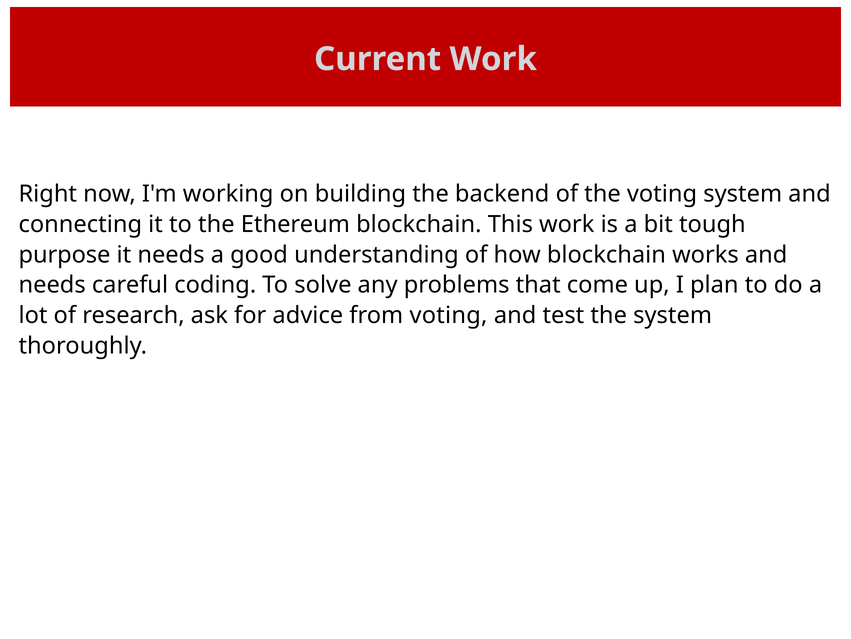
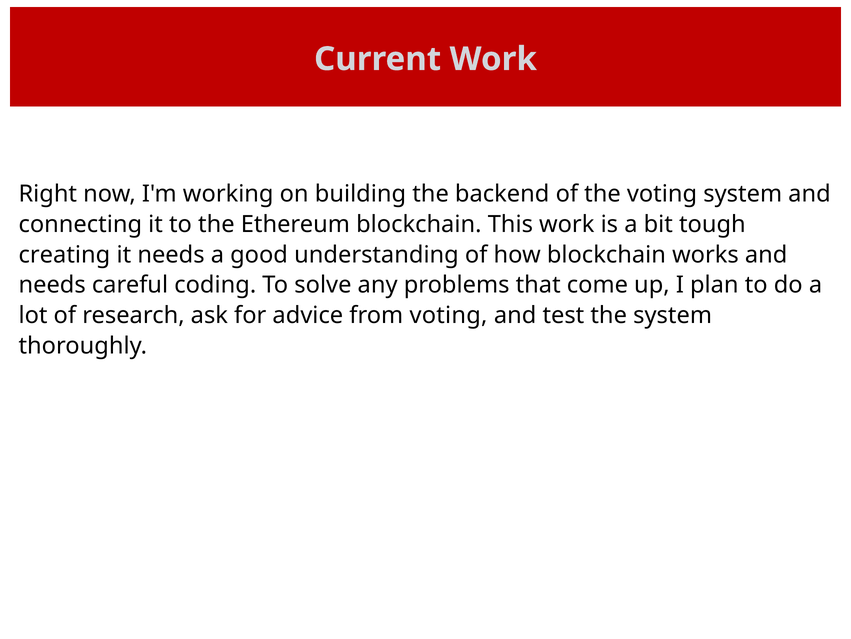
purpose: purpose -> creating
